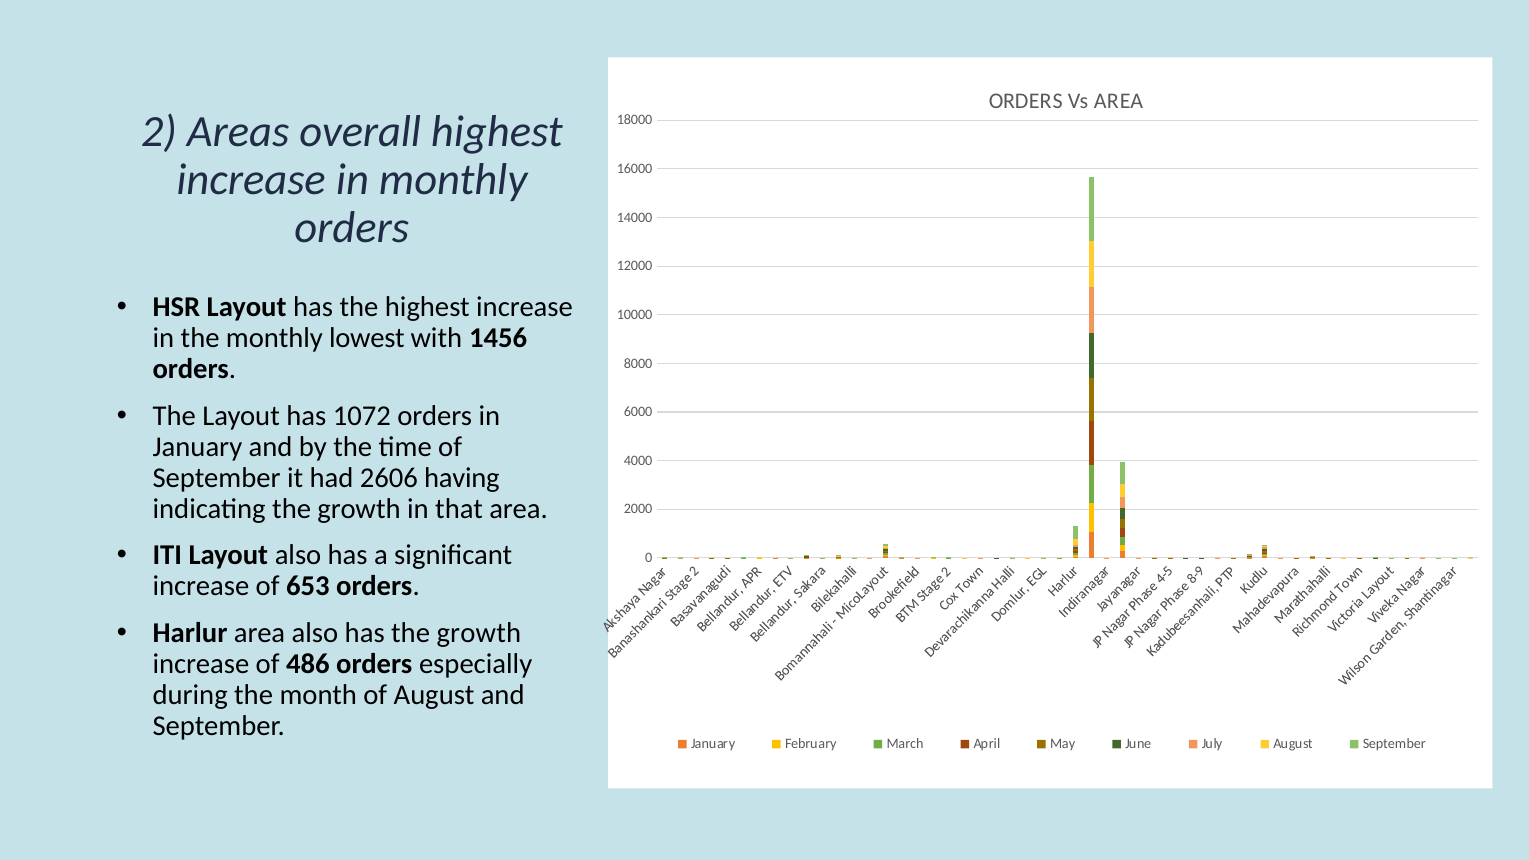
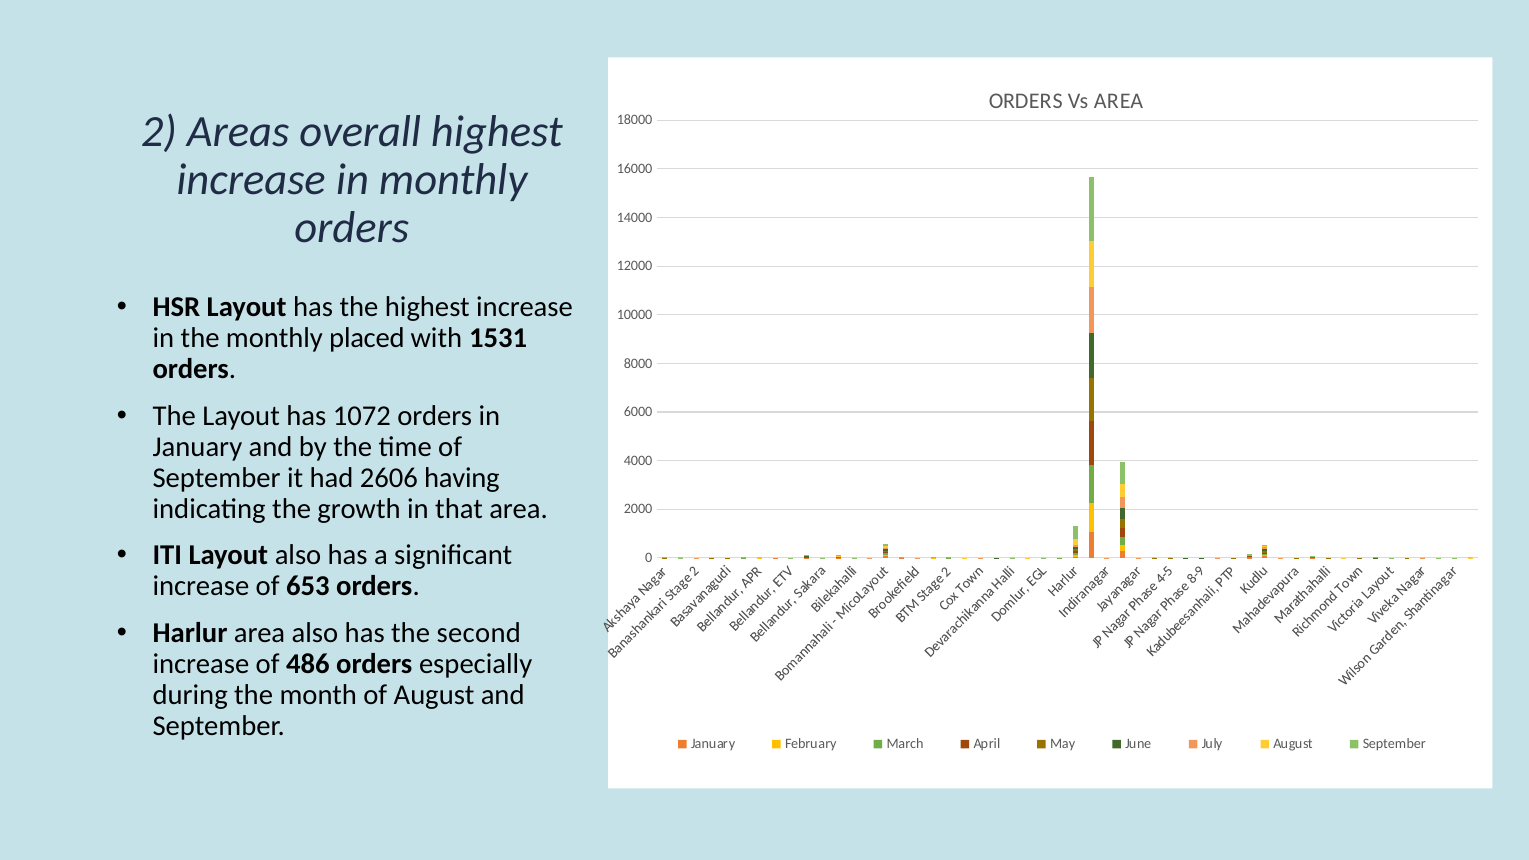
lowest: lowest -> placed
1456: 1456 -> 1531
has the growth: growth -> second
